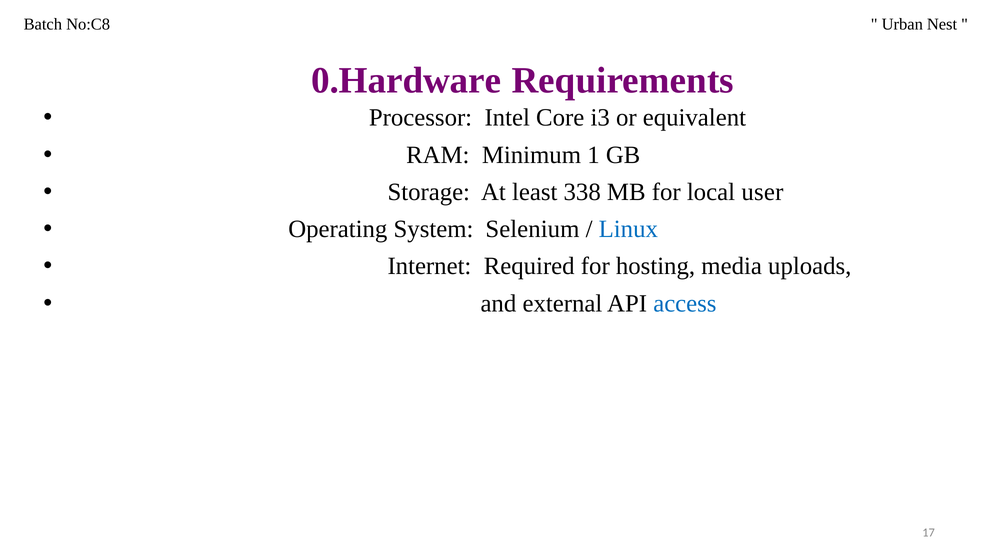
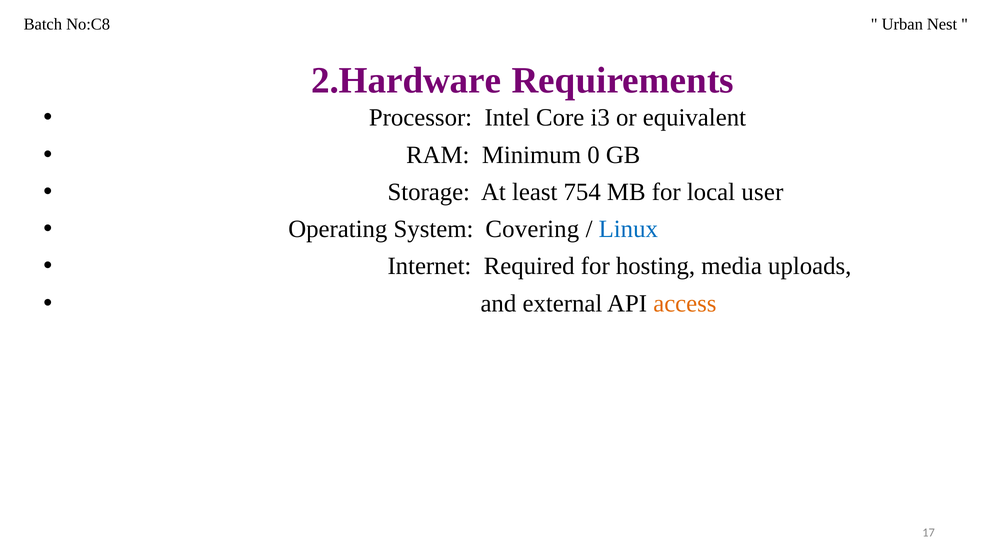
0.Hardware: 0.Hardware -> 2.Hardware
1: 1 -> 0
338: 338 -> 754
Selenium: Selenium -> Covering
access colour: blue -> orange
